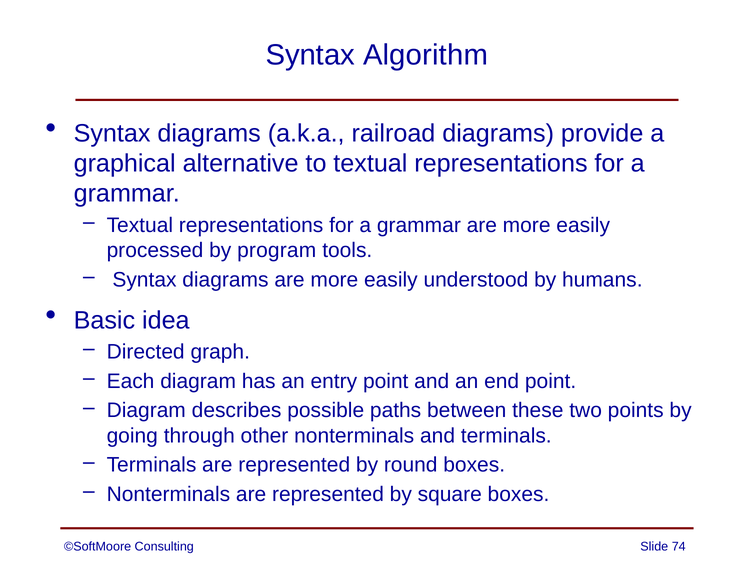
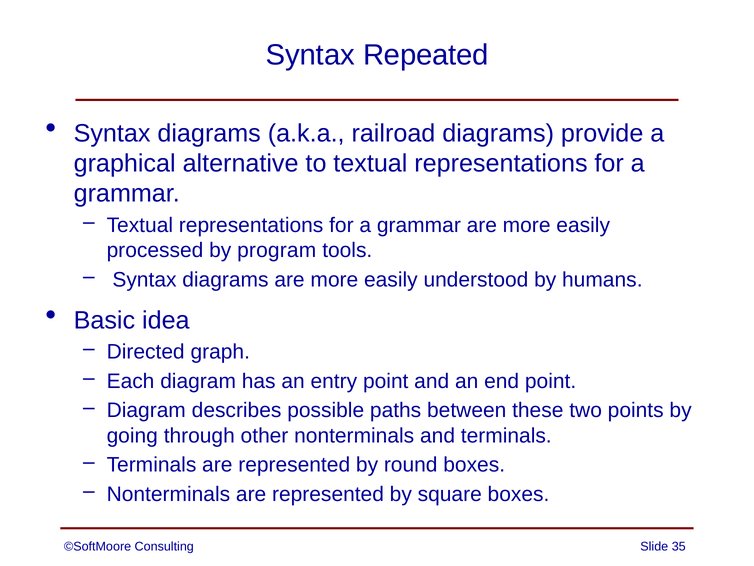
Algorithm: Algorithm -> Repeated
74: 74 -> 35
